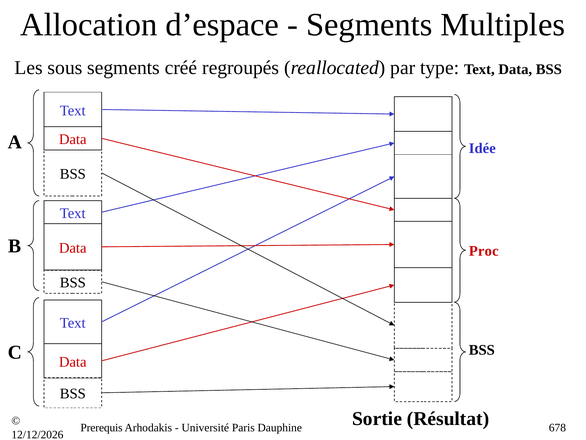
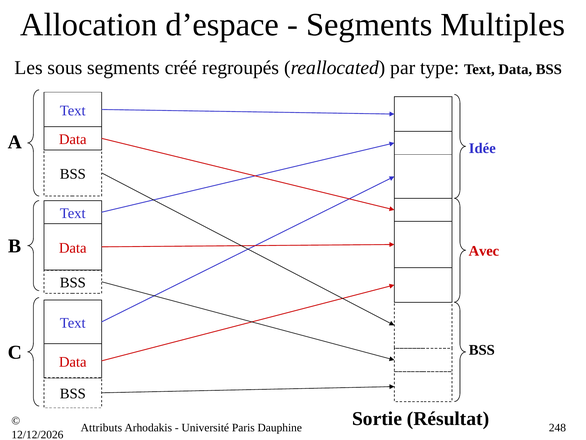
Proc: Proc -> Avec
Prerequis: Prerequis -> Attributs
678: 678 -> 248
